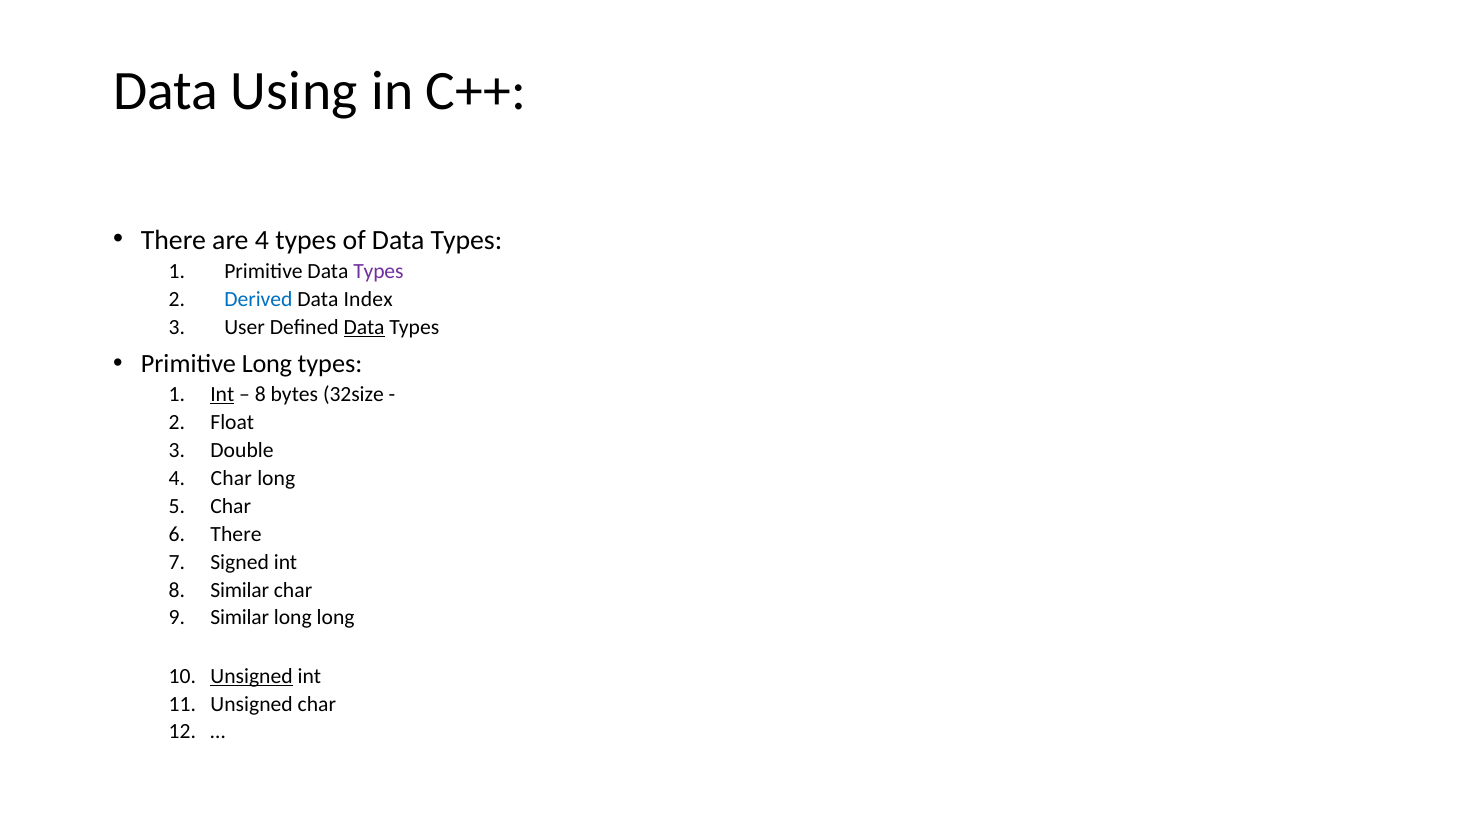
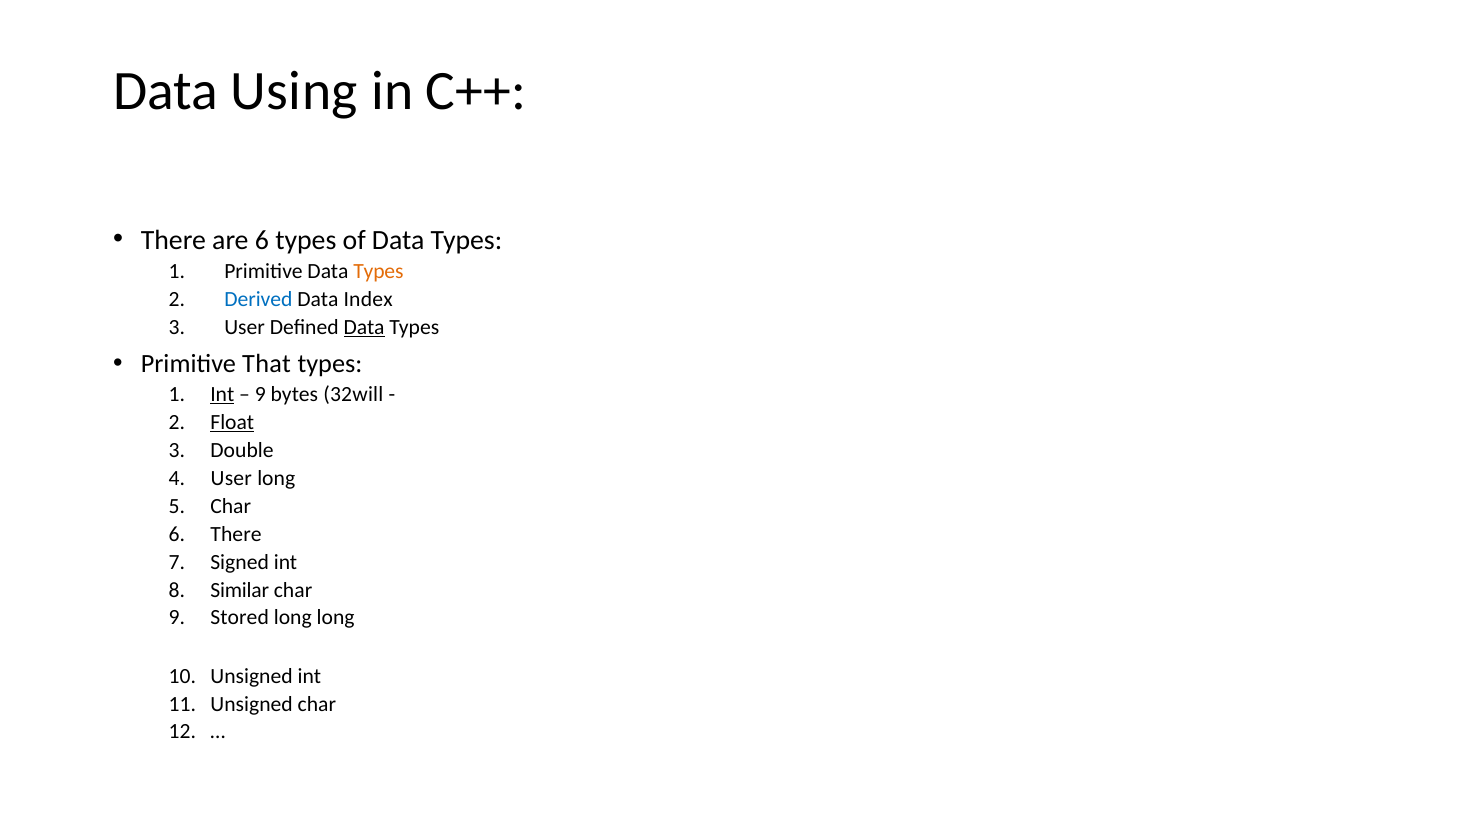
are 4: 4 -> 6
Types at (378, 271) colour: purple -> orange
Primitive Long: Long -> That
8 at (260, 394): 8 -> 9
32size: 32size -> 32will
Float underline: none -> present
4 Char: Char -> User
Similar at (240, 618): Similar -> Stored
Unsigned at (252, 676) underline: present -> none
